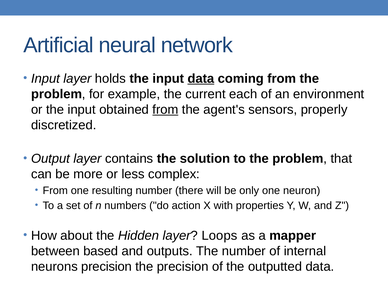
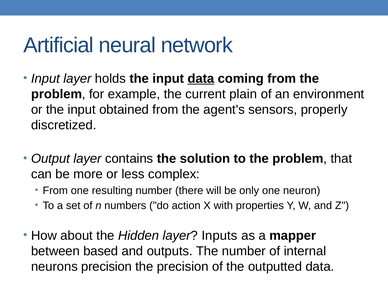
each: each -> plain
from at (165, 110) underline: present -> none
Loops: Loops -> Inputs
